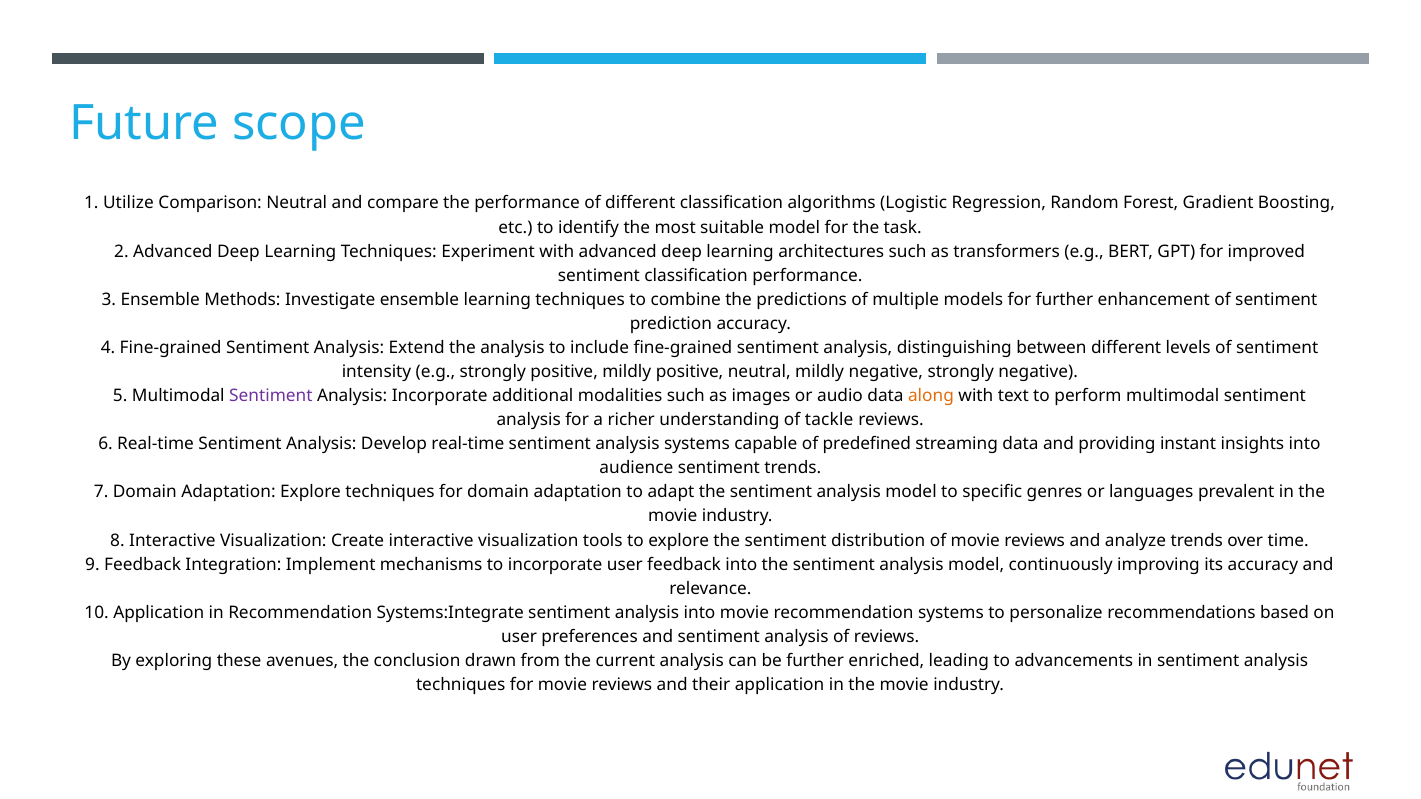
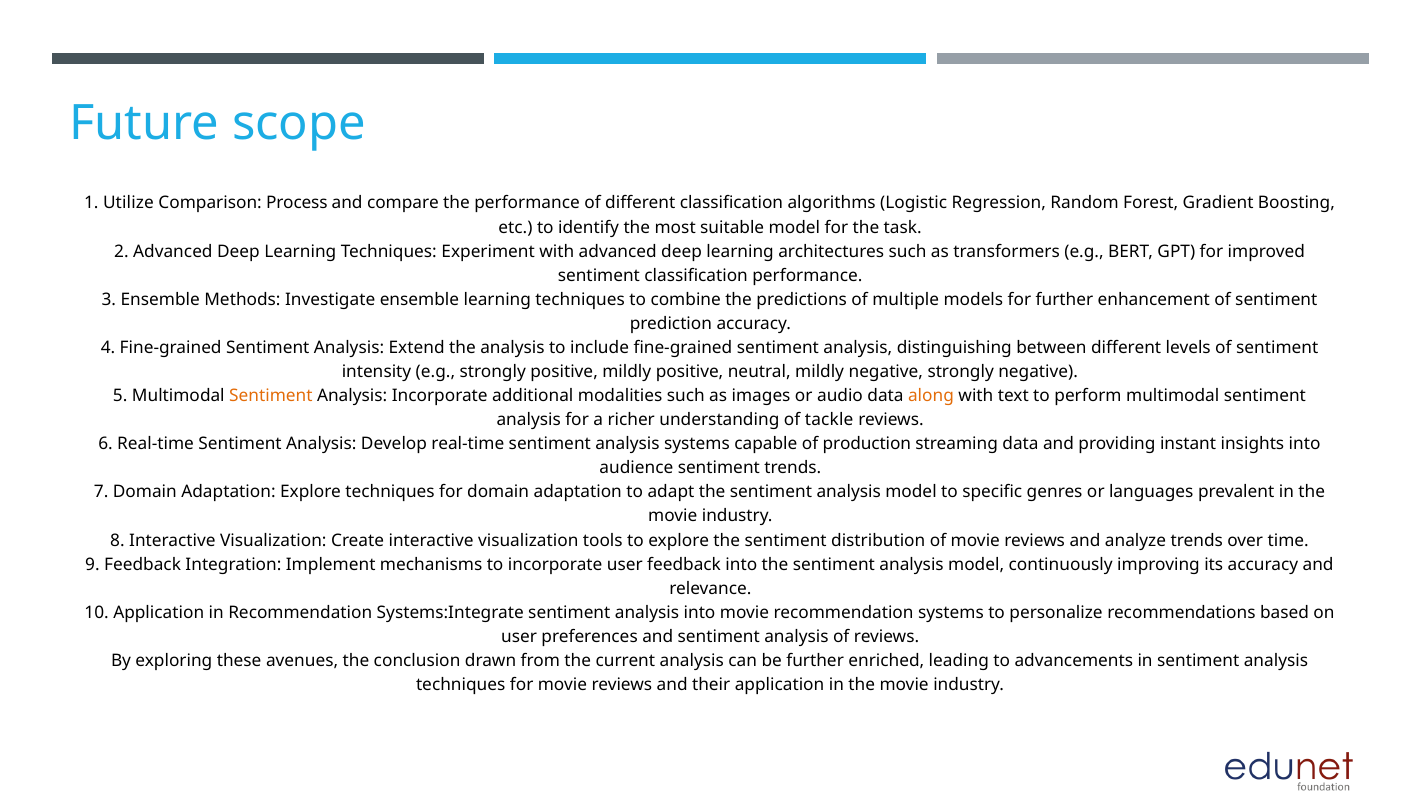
Comparison Neutral: Neutral -> Process
Sentiment at (271, 396) colour: purple -> orange
predefined: predefined -> production
